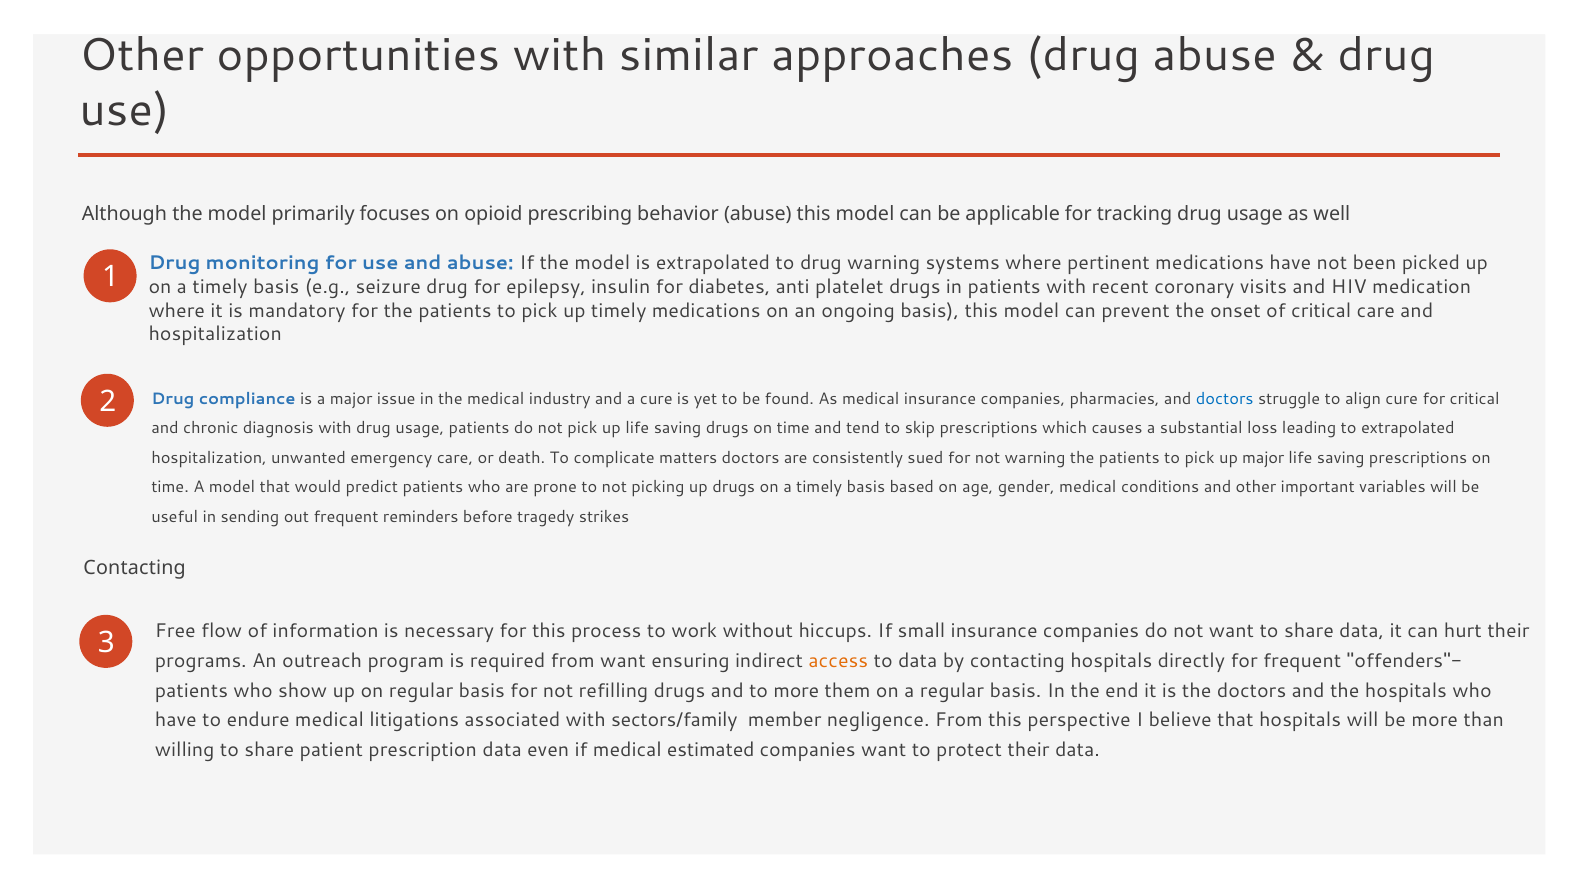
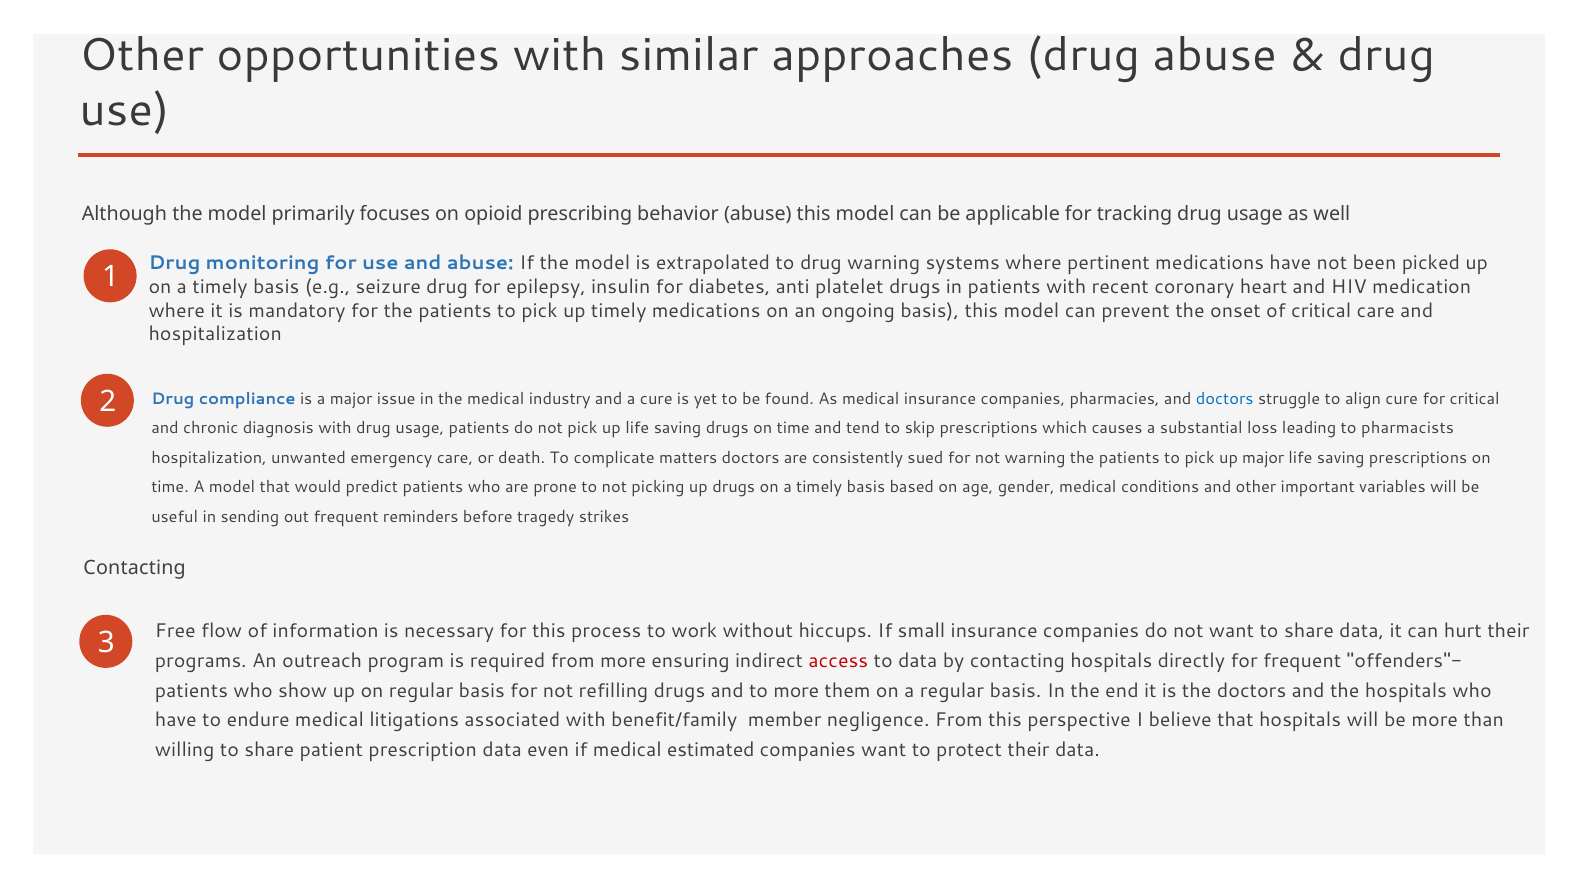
visits: visits -> heart
to extrapolated: extrapolated -> pharmacists
from want: want -> more
access colour: orange -> red
sectors/family: sectors/family -> benefit/family
